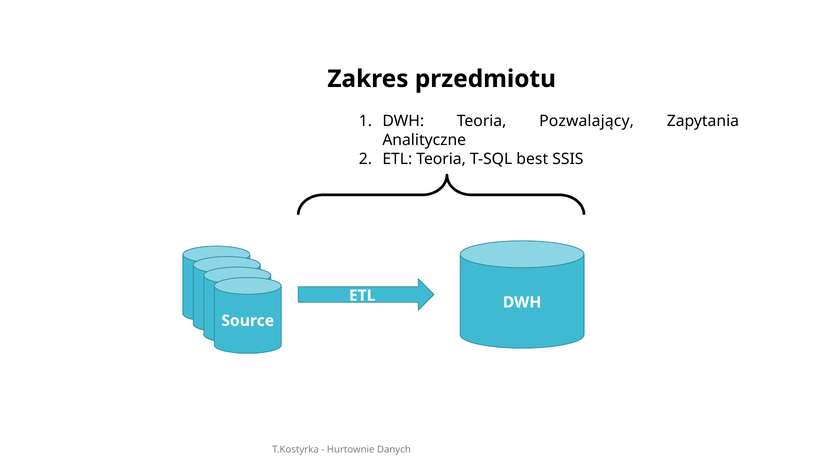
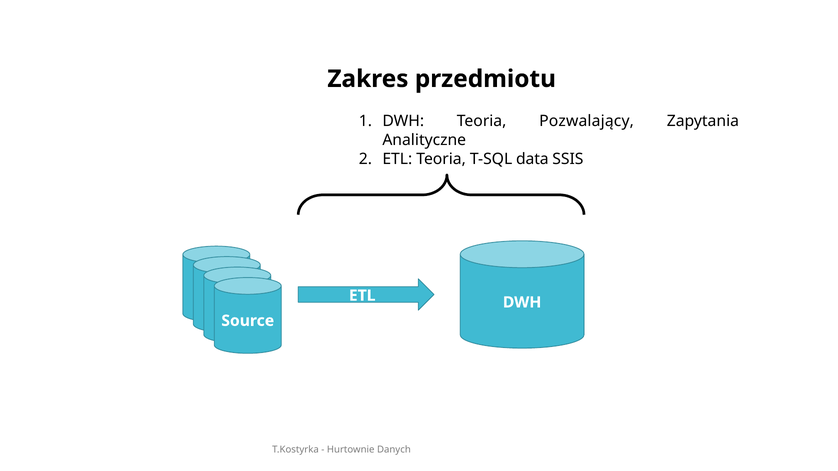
best: best -> data
